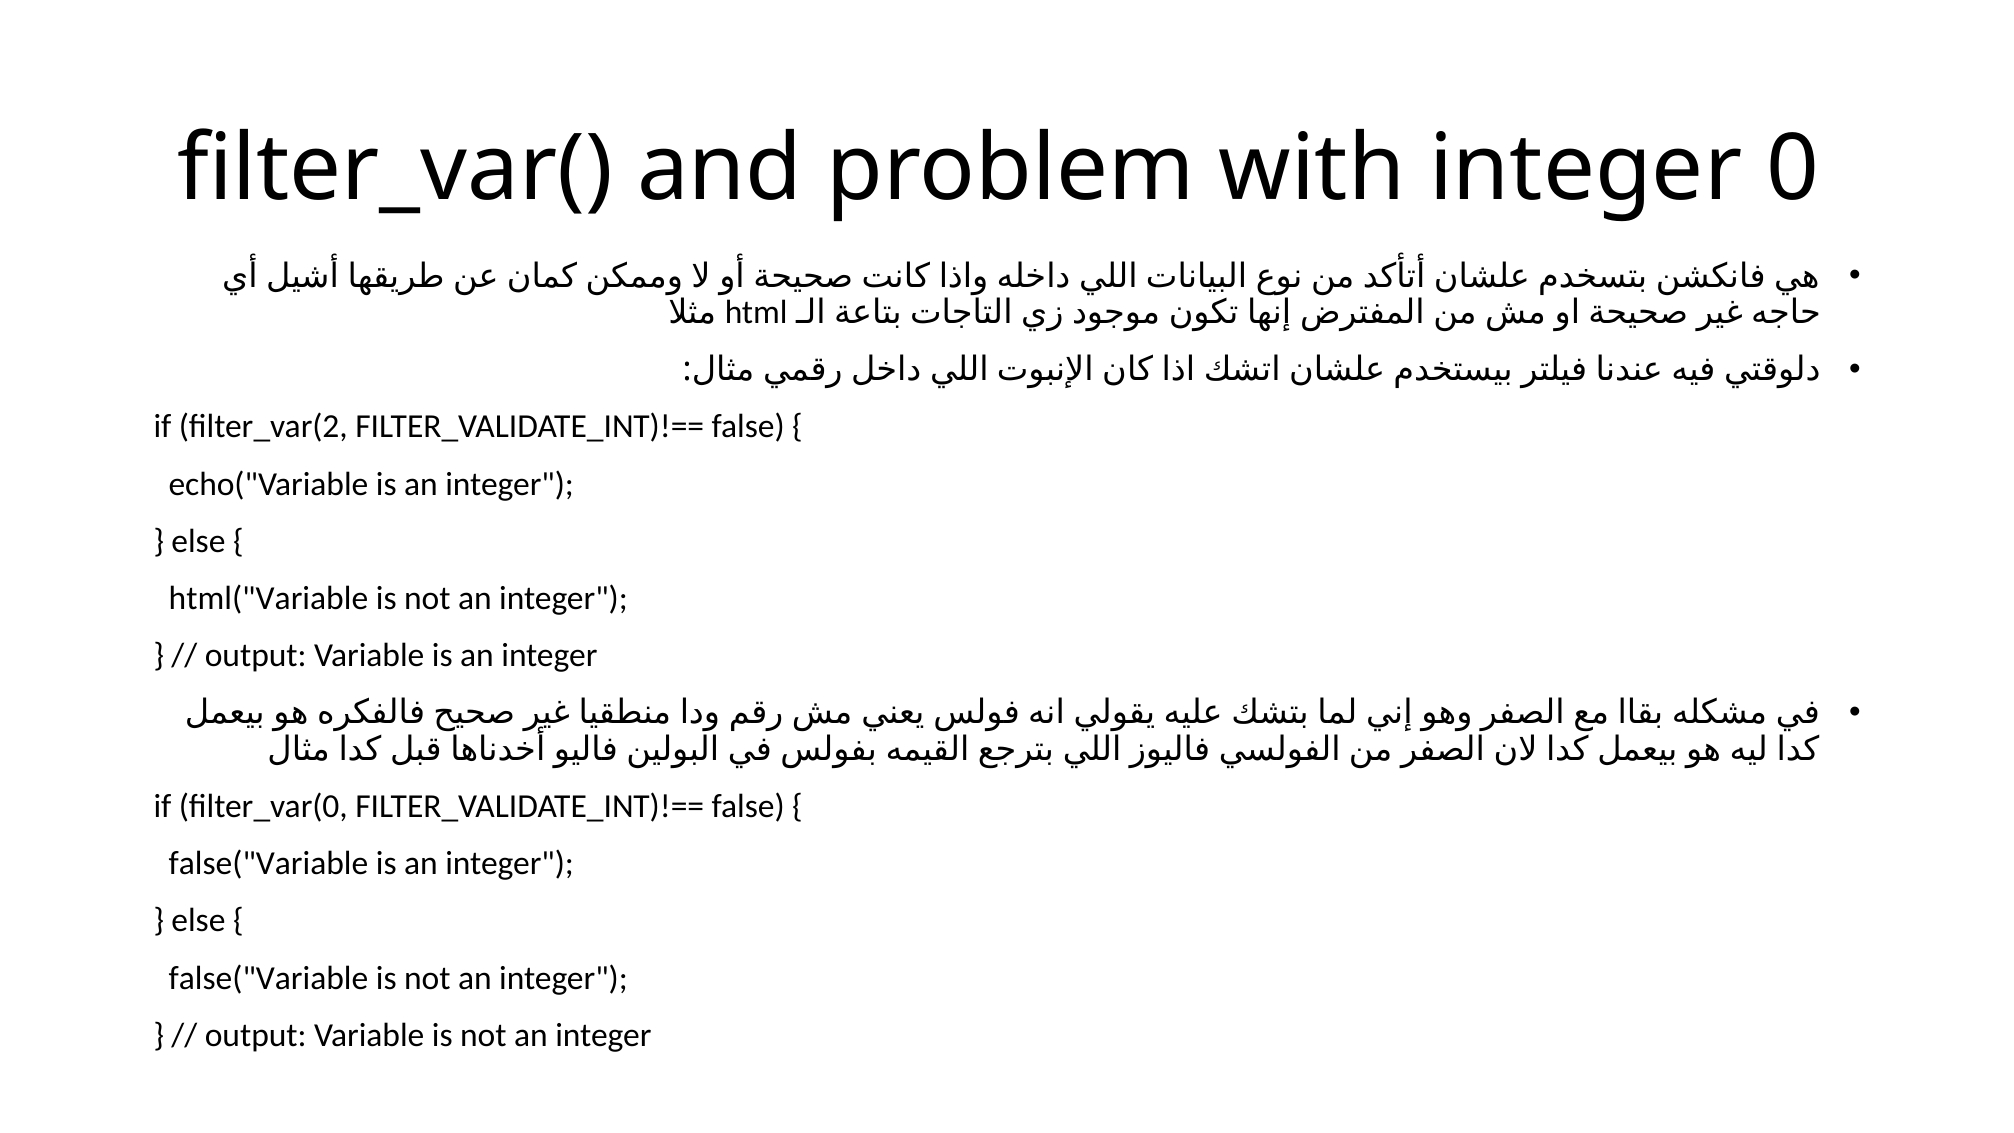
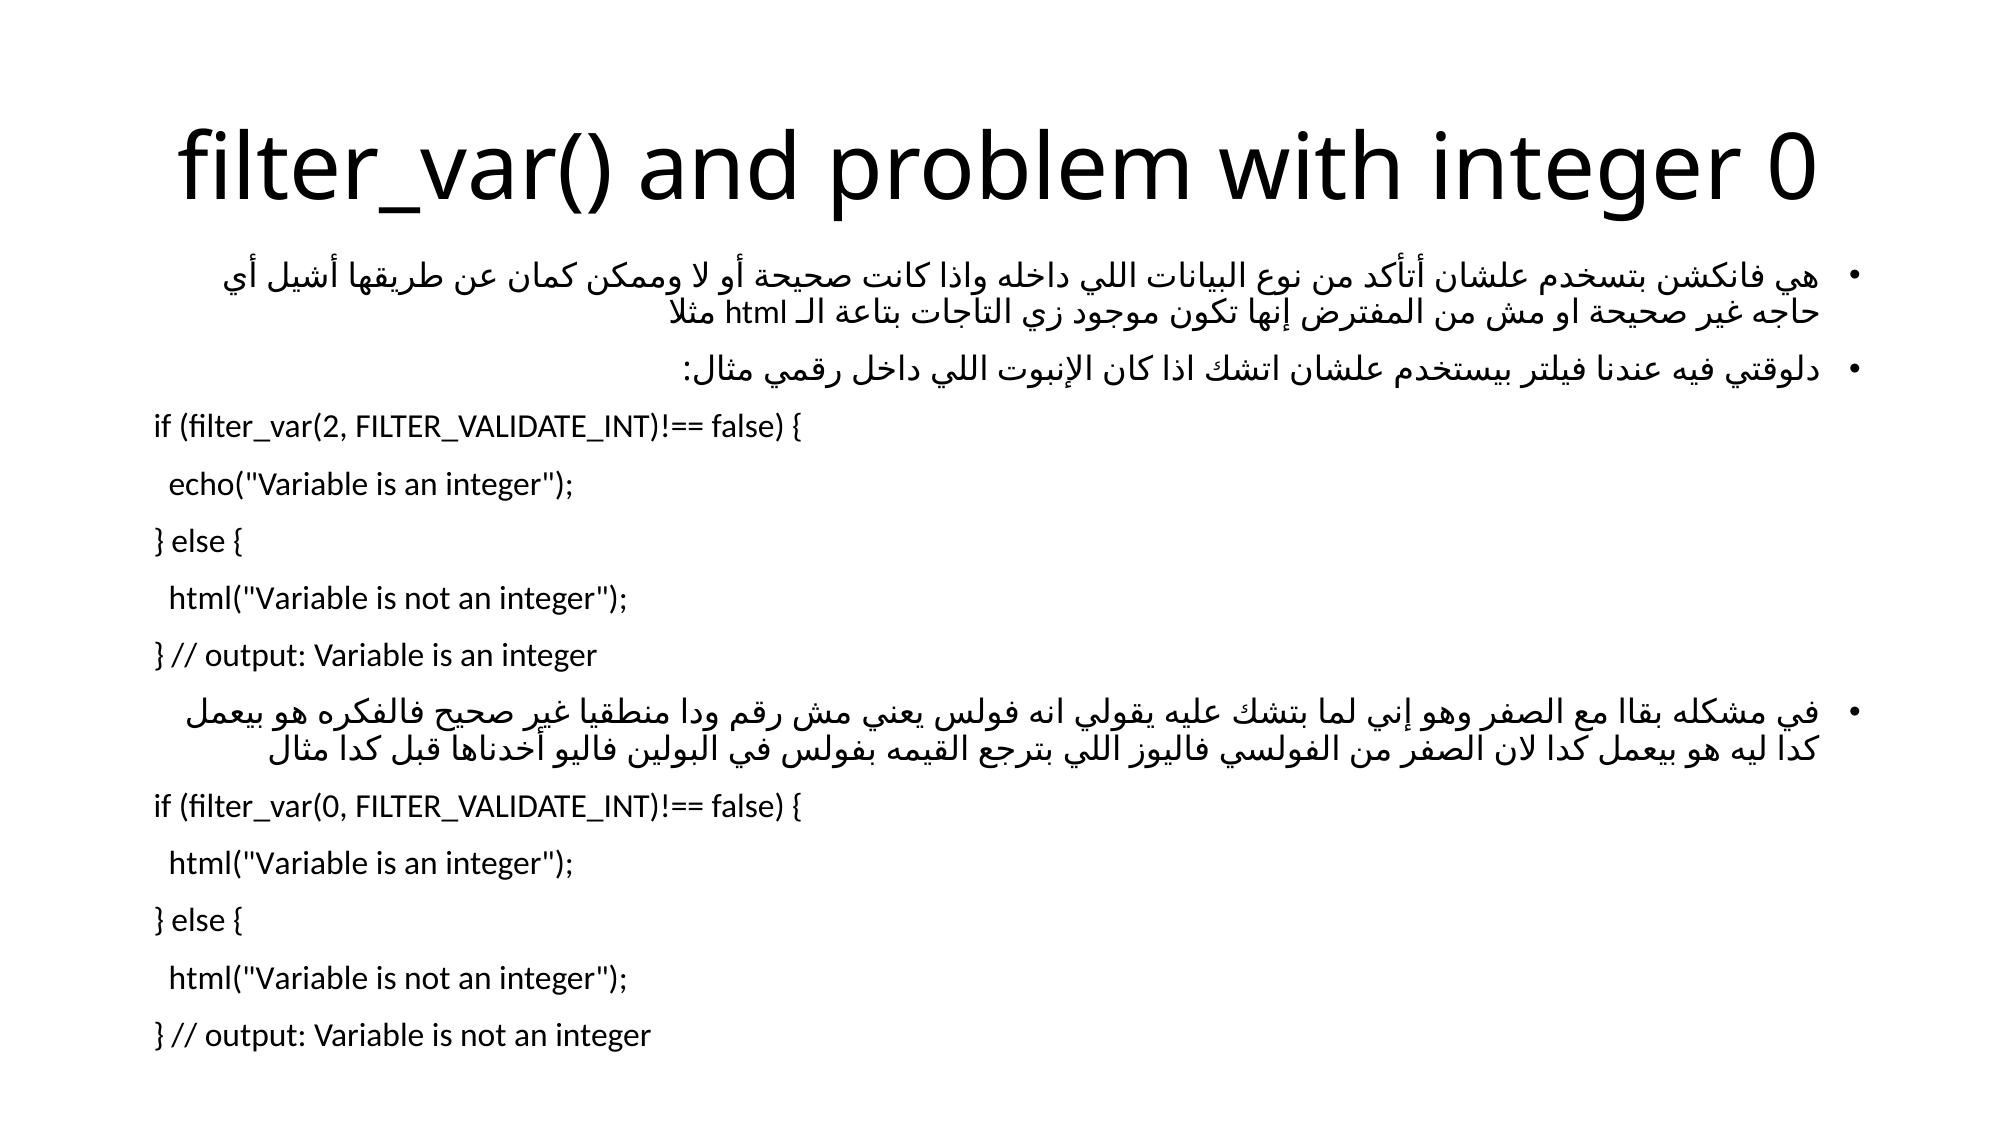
false("Variable at (268, 863): false("Variable -> html("Variable
false("Variable at (268, 978): false("Variable -> html("Variable
